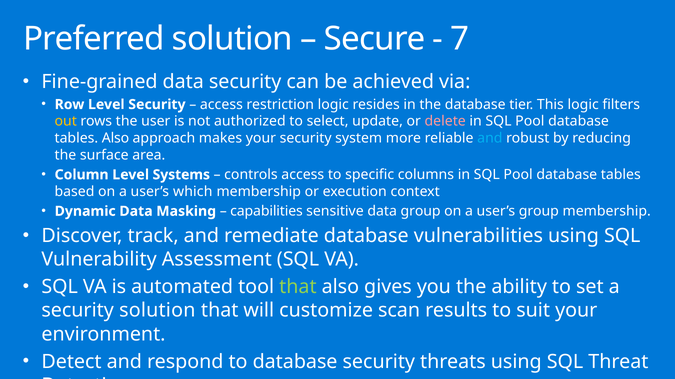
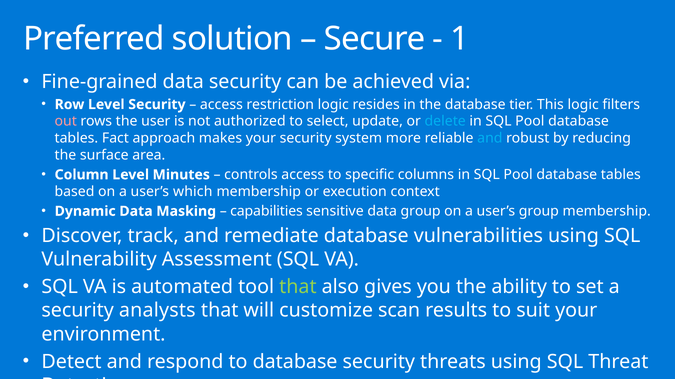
7: 7 -> 1
out colour: yellow -> pink
delete colour: pink -> light blue
tables Also: Also -> Fact
Systems: Systems -> Minutes
security solution: solution -> analysts
